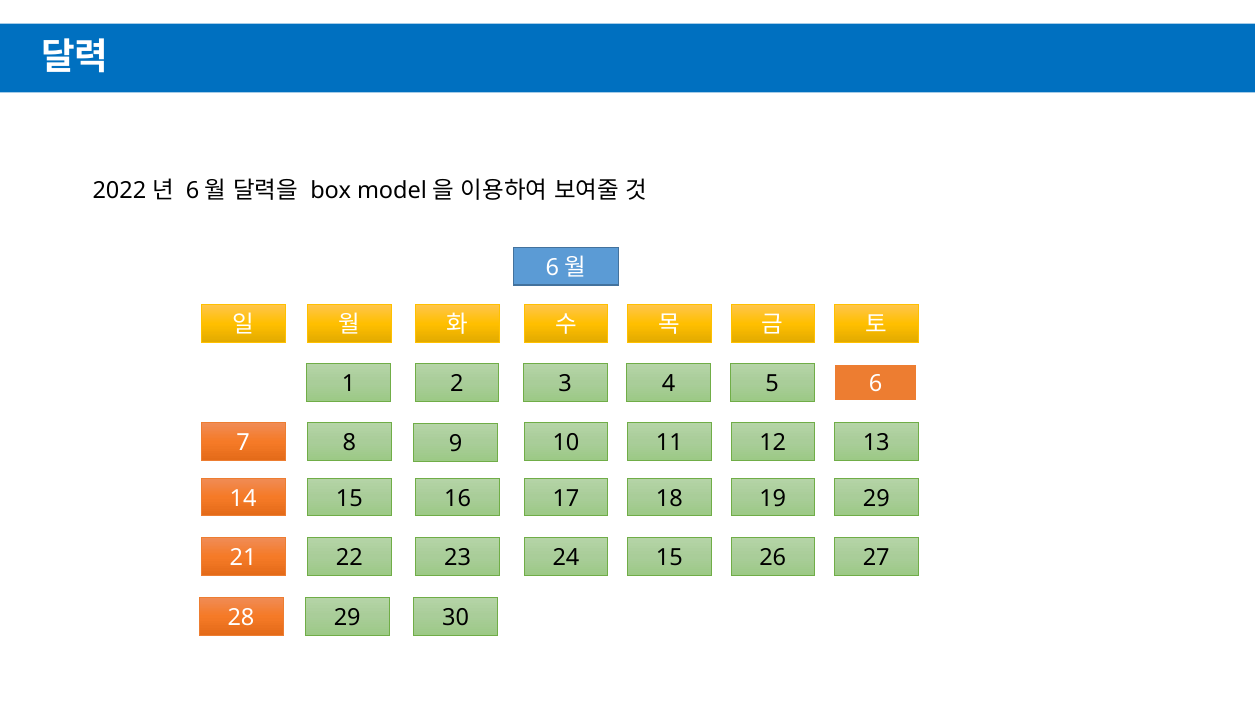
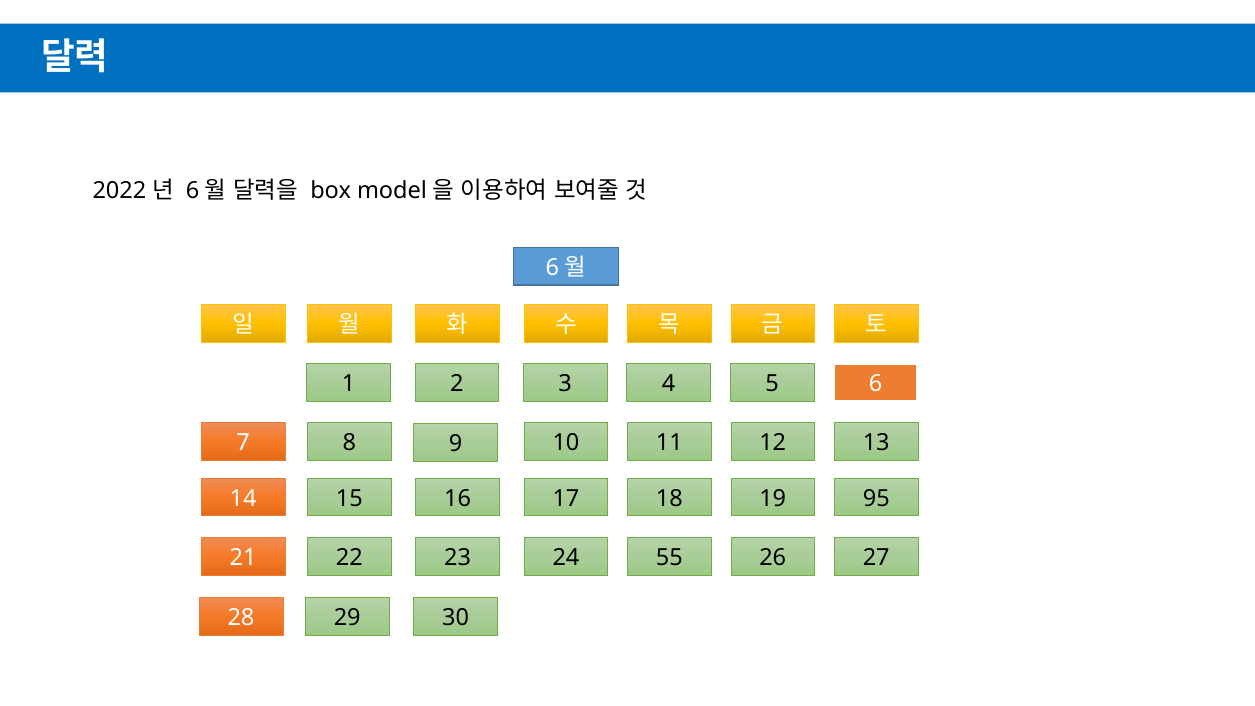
19 29: 29 -> 95
24 15: 15 -> 55
